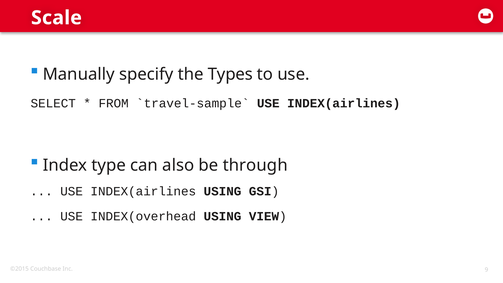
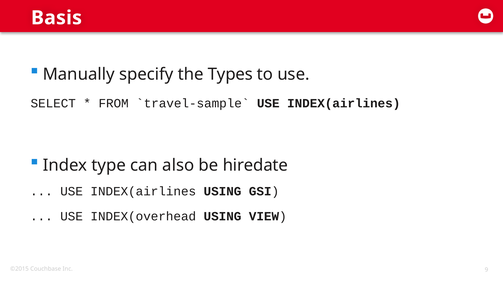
Scale: Scale -> Basis
through: through -> hiredate
